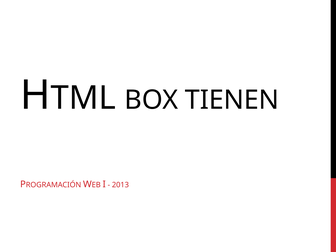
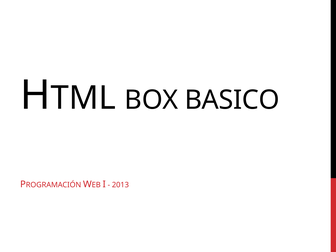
TIENEN: TIENEN -> BASICO
